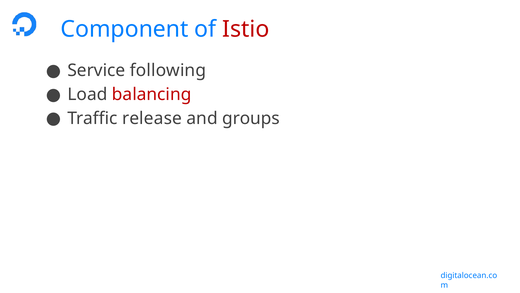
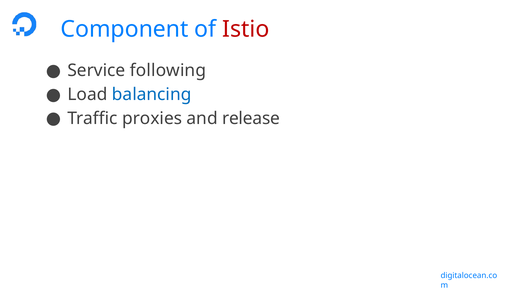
balancing colour: red -> blue
release: release -> proxies
groups: groups -> release
